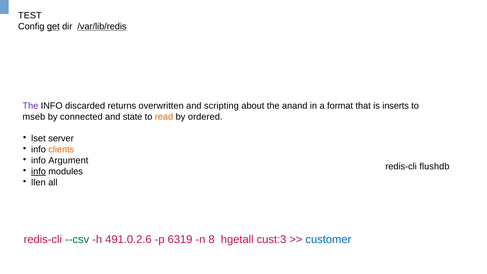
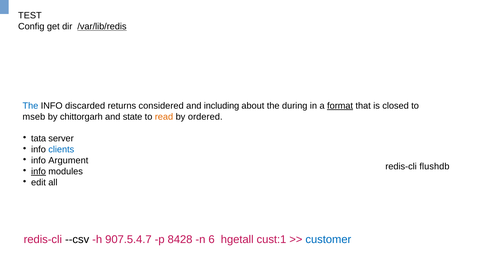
get underline: present -> none
The at (30, 106) colour: purple -> blue
overwritten: overwritten -> considered
scripting: scripting -> including
anand: anand -> during
format underline: none -> present
inserts: inserts -> closed
connected: connected -> chittorgarh
lset: lset -> tata
clients colour: orange -> blue
llen: llen -> edit
--csv colour: green -> black
491.0.2.6: 491.0.2.6 -> 907.5.4.7
6319: 6319 -> 8428
8: 8 -> 6
cust:3: cust:3 -> cust:1
